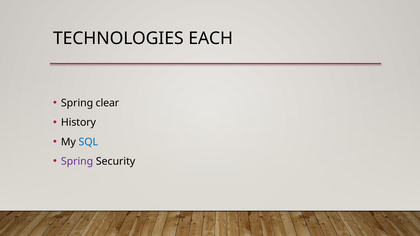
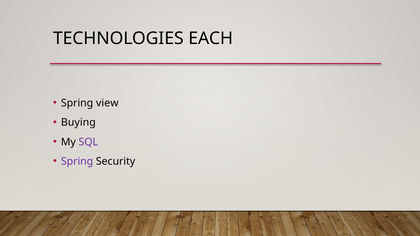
clear: clear -> view
History: History -> Buying
SQL colour: blue -> purple
